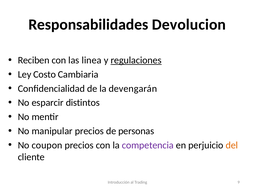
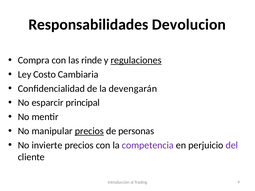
Reciben: Reciben -> Compra
linea: linea -> rinde
distintos: distintos -> principal
precios at (89, 131) underline: none -> present
coupon: coupon -> invierte
del colour: orange -> purple
